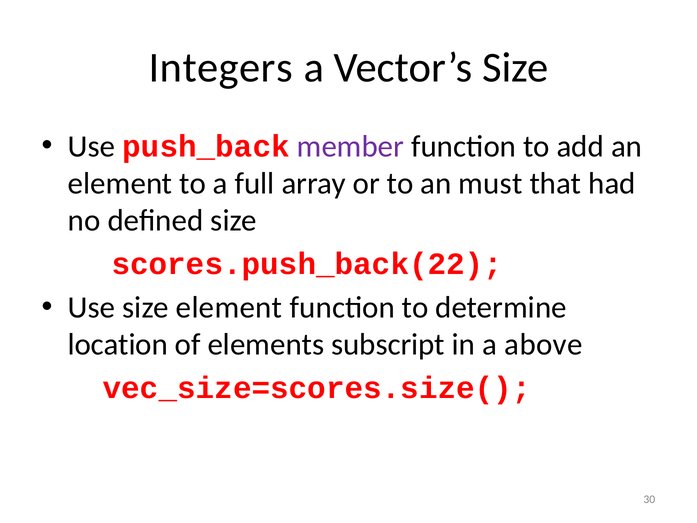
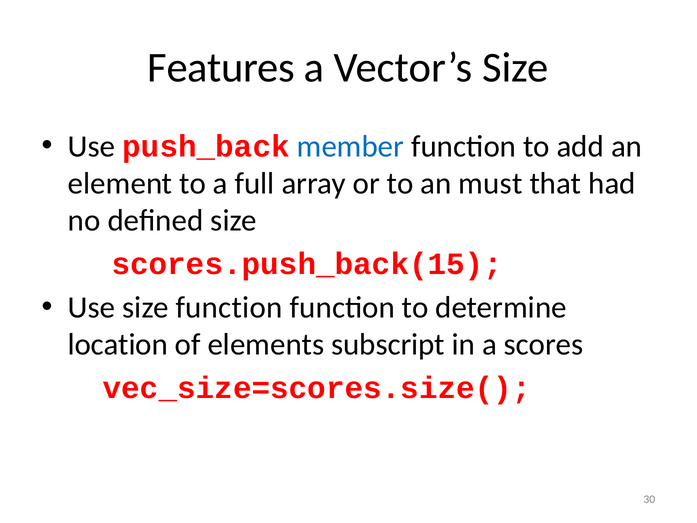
Integers: Integers -> Features
member colour: purple -> blue
scores.push_back(22: scores.push_back(22 -> scores.push_back(15
size element: element -> function
above: above -> scores
